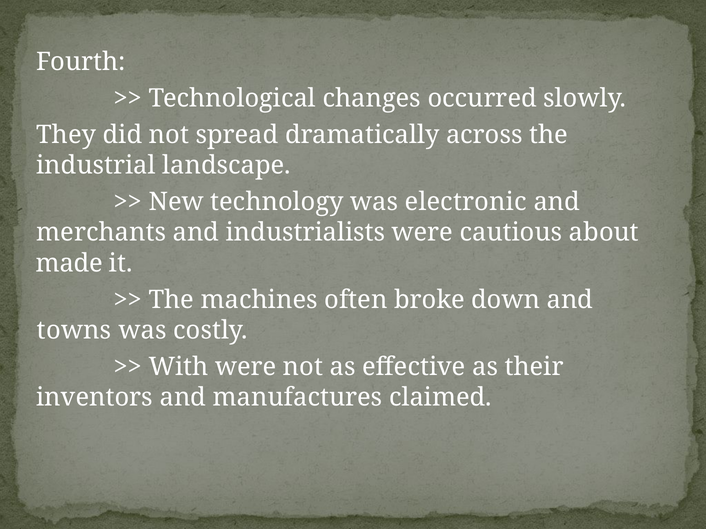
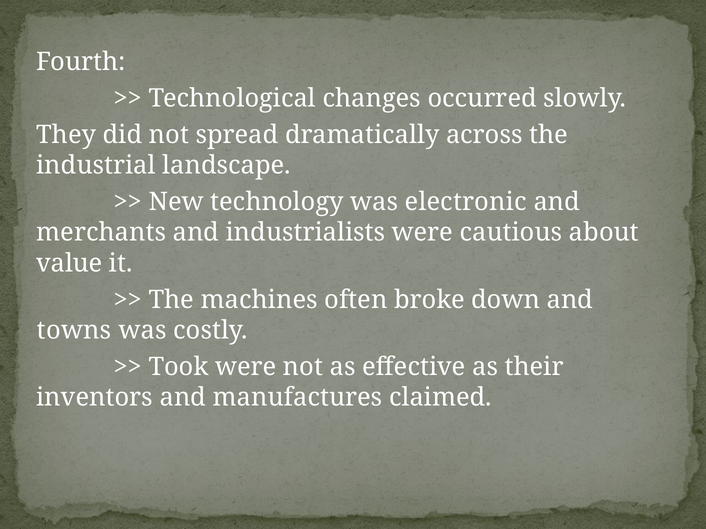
made: made -> value
With: With -> Took
